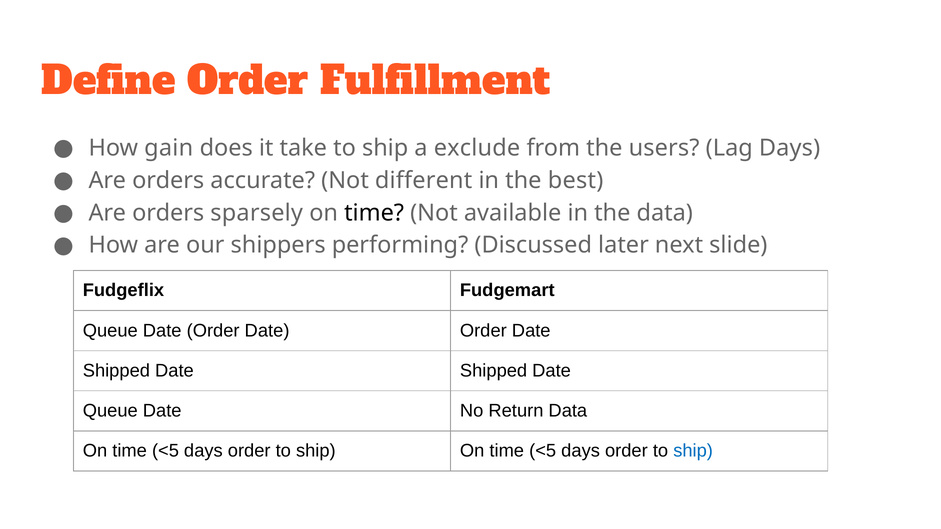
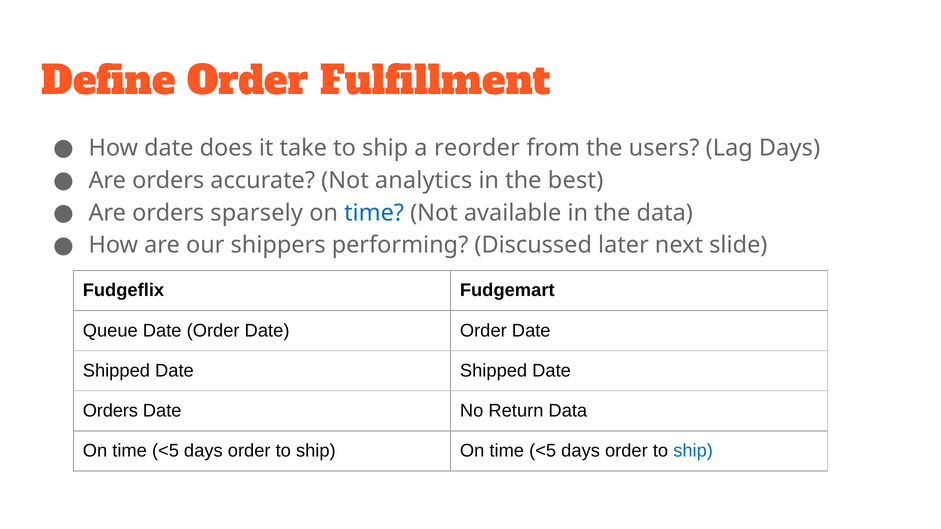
How gain: gain -> date
exclude: exclude -> reorder
different: different -> analytics
time at (374, 213) colour: black -> blue
Queue at (110, 411): Queue -> Orders
